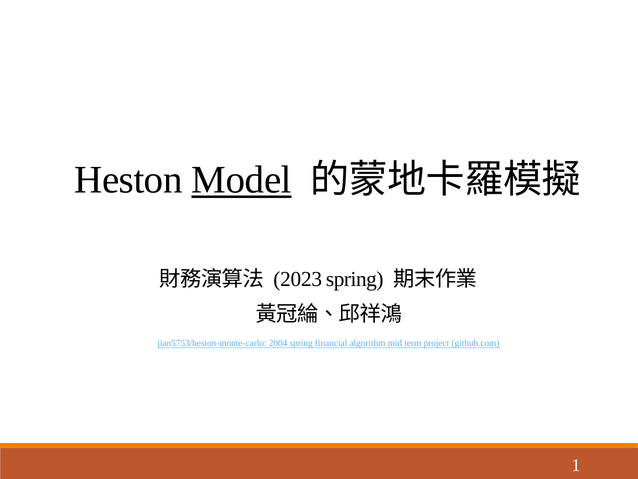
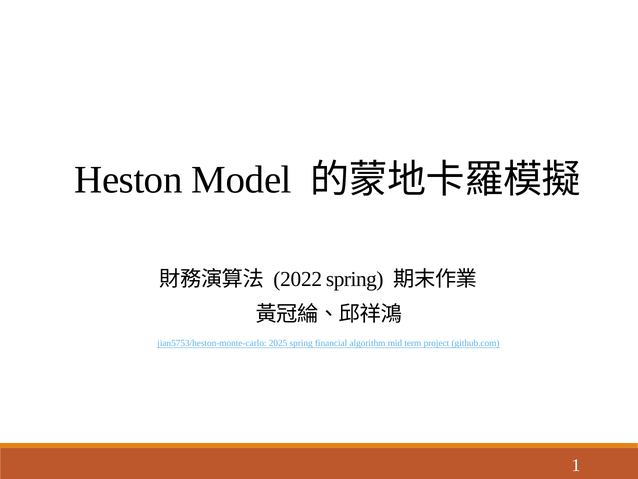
Model underline: present -> none
2023: 2023 -> 2022
2004: 2004 -> 2025
